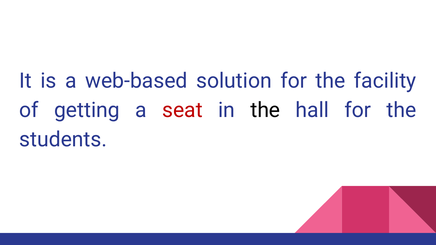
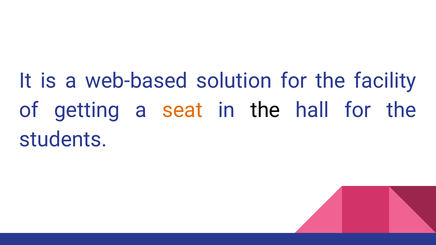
seat colour: red -> orange
